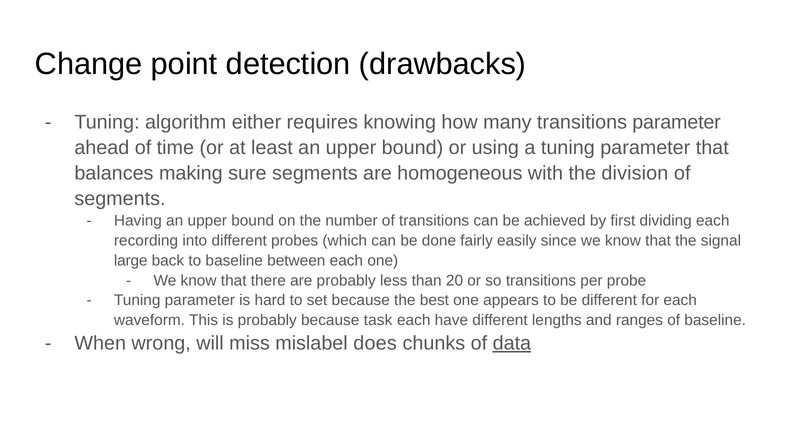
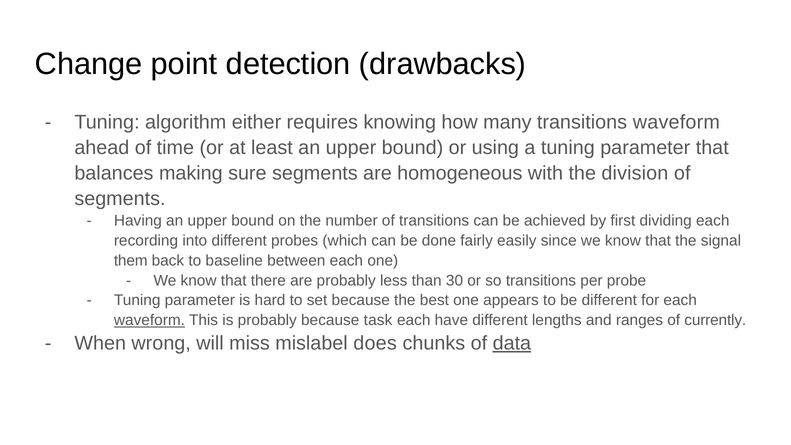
transitions parameter: parameter -> waveform
large: large -> them
20: 20 -> 30
waveform at (149, 320) underline: none -> present
of baseline: baseline -> currently
